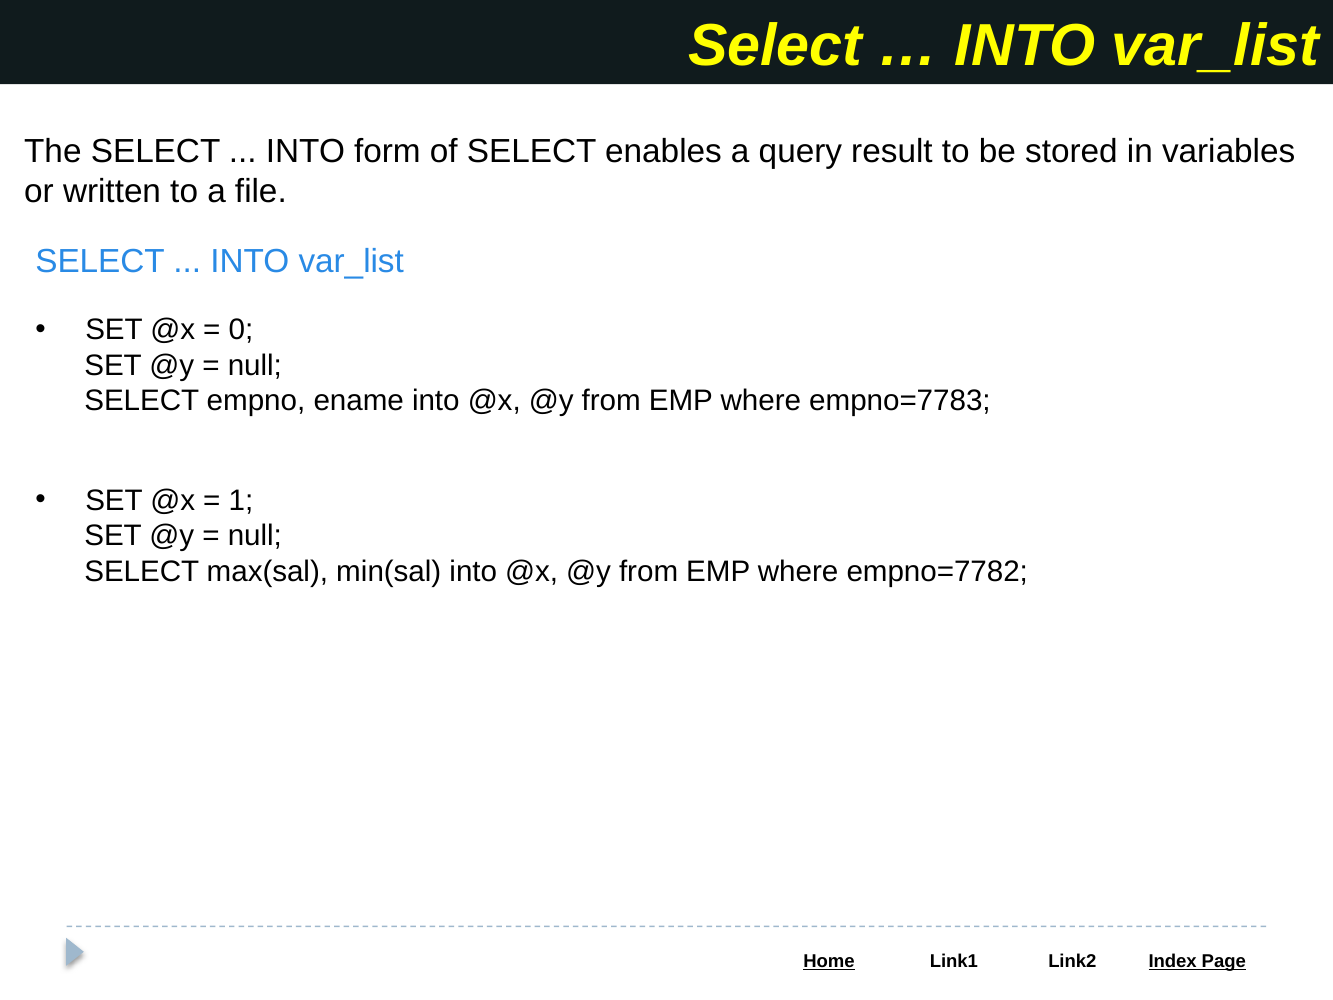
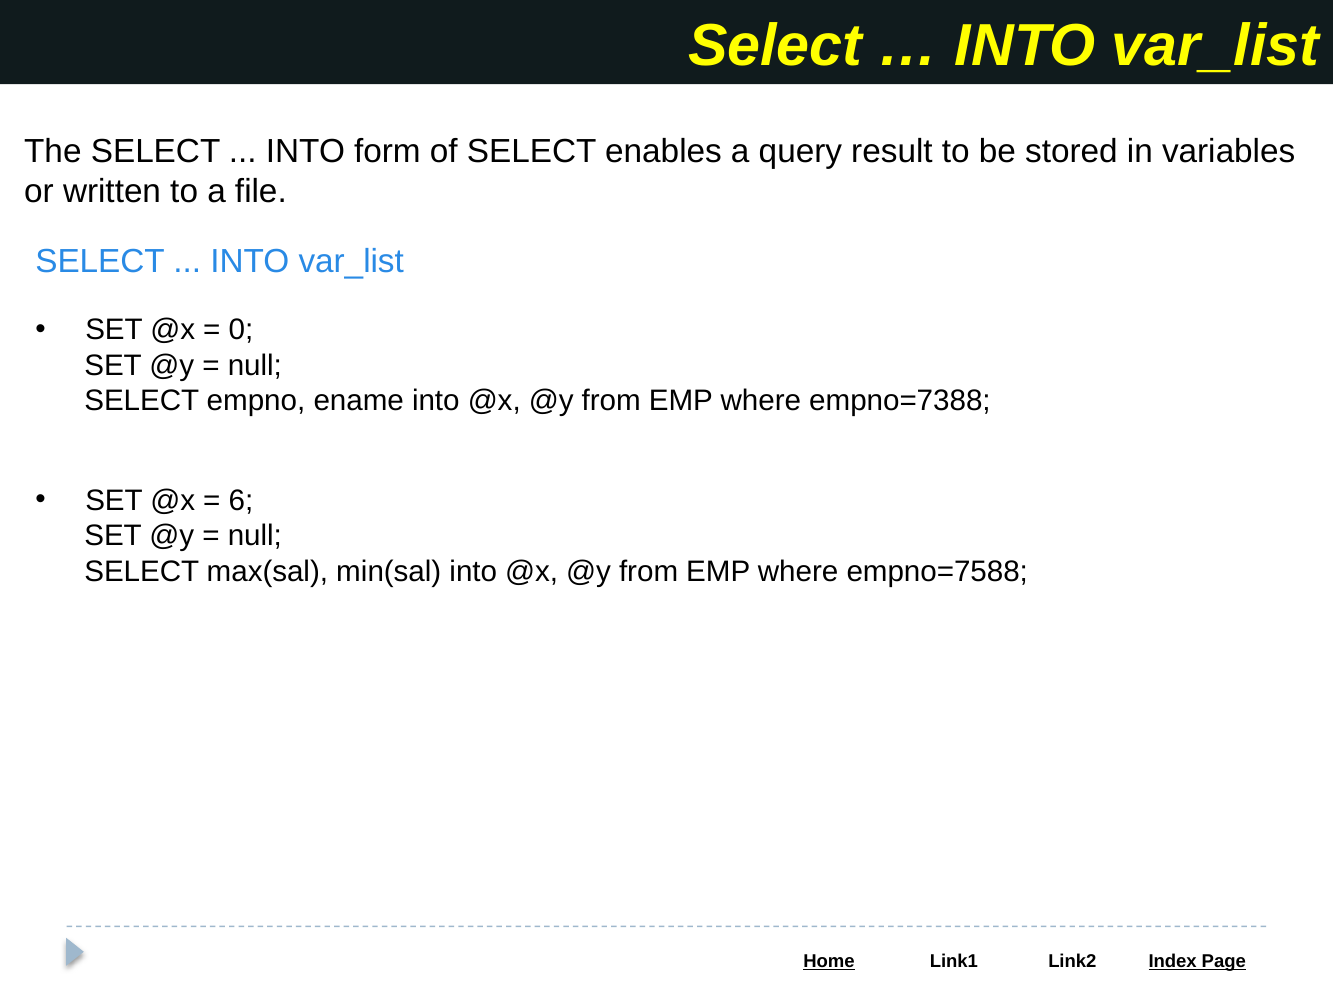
empno=7783: empno=7783 -> empno=7388
1: 1 -> 6
empno=7782: empno=7782 -> empno=7588
